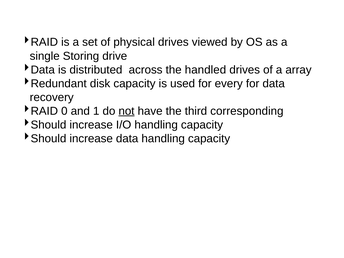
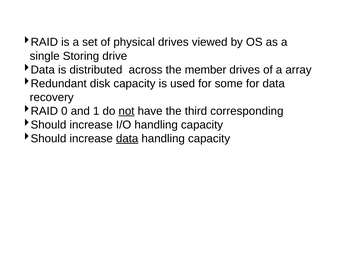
handled: handled -> member
every: every -> some
data at (127, 139) underline: none -> present
